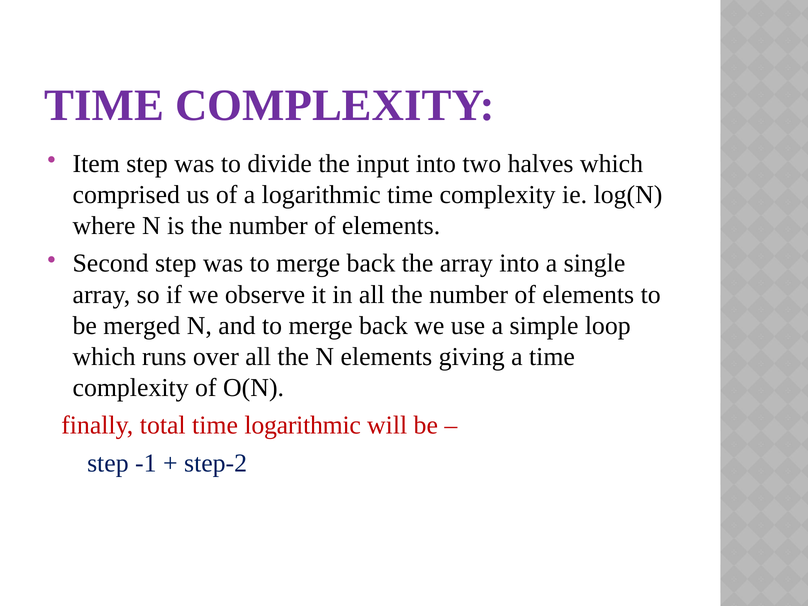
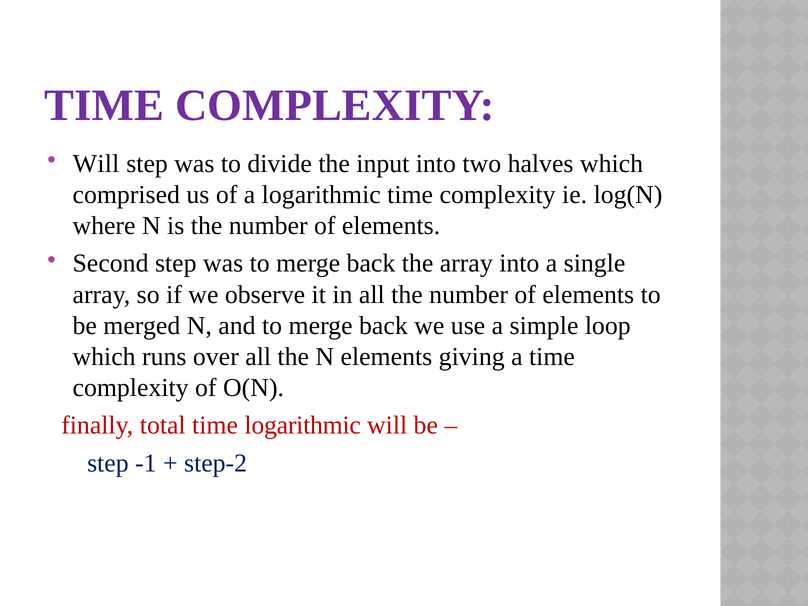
Item at (96, 164): Item -> Will
